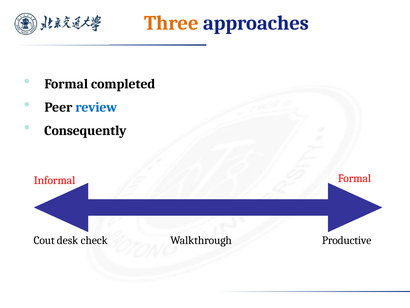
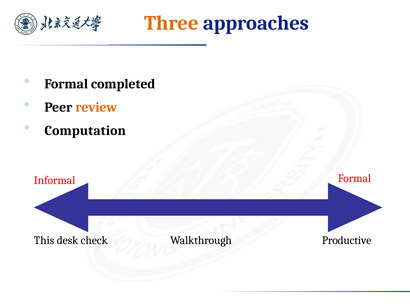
review colour: blue -> orange
Consequently: Consequently -> Computation
Cout: Cout -> This
